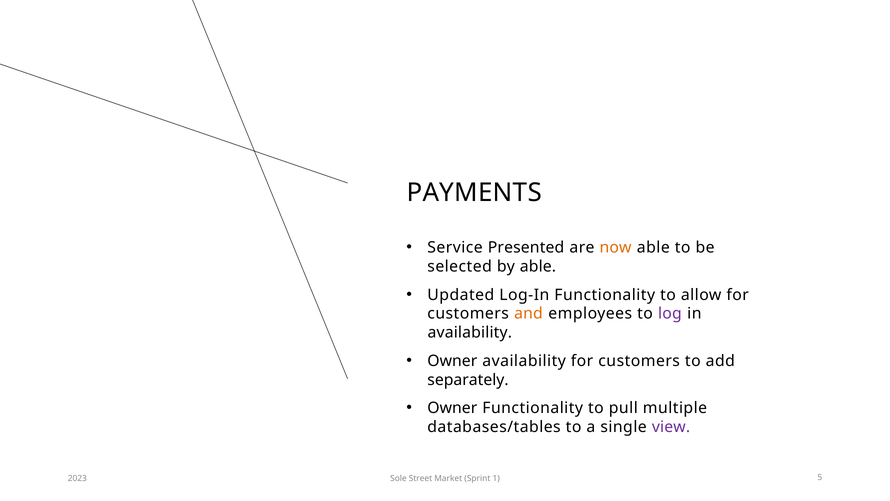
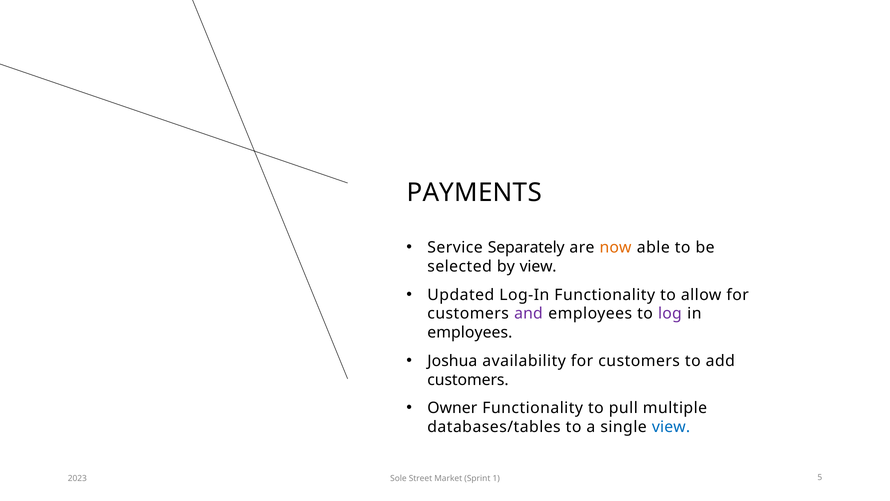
Presented: Presented -> Separately
by able: able -> view
and colour: orange -> purple
availability at (470, 332): availability -> employees
Owner at (452, 361): Owner -> Joshua
separately at (468, 380): separately -> customers
view at (671, 427) colour: purple -> blue
